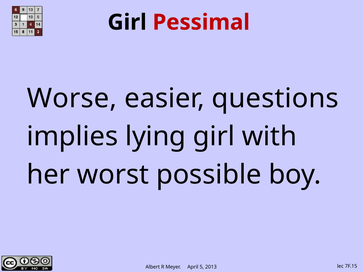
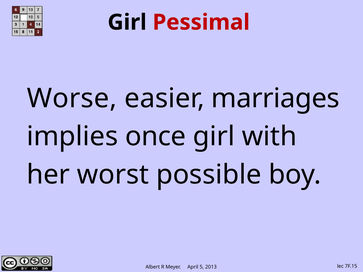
questions: questions -> marriages
lying: lying -> once
